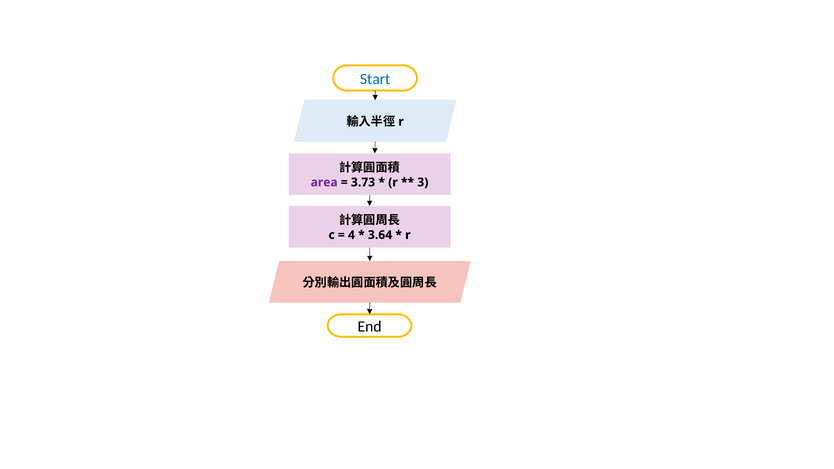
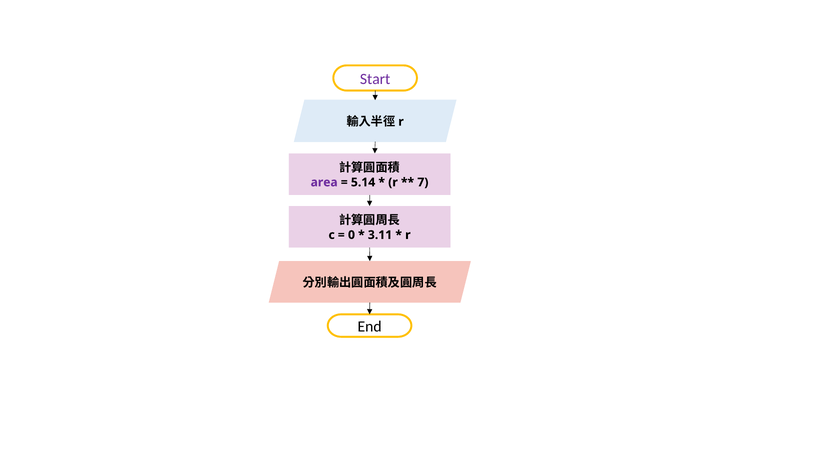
Start colour: blue -> purple
3.73: 3.73 -> 5.14
3: 3 -> 7
4: 4 -> 0
3.64: 3.64 -> 3.11
